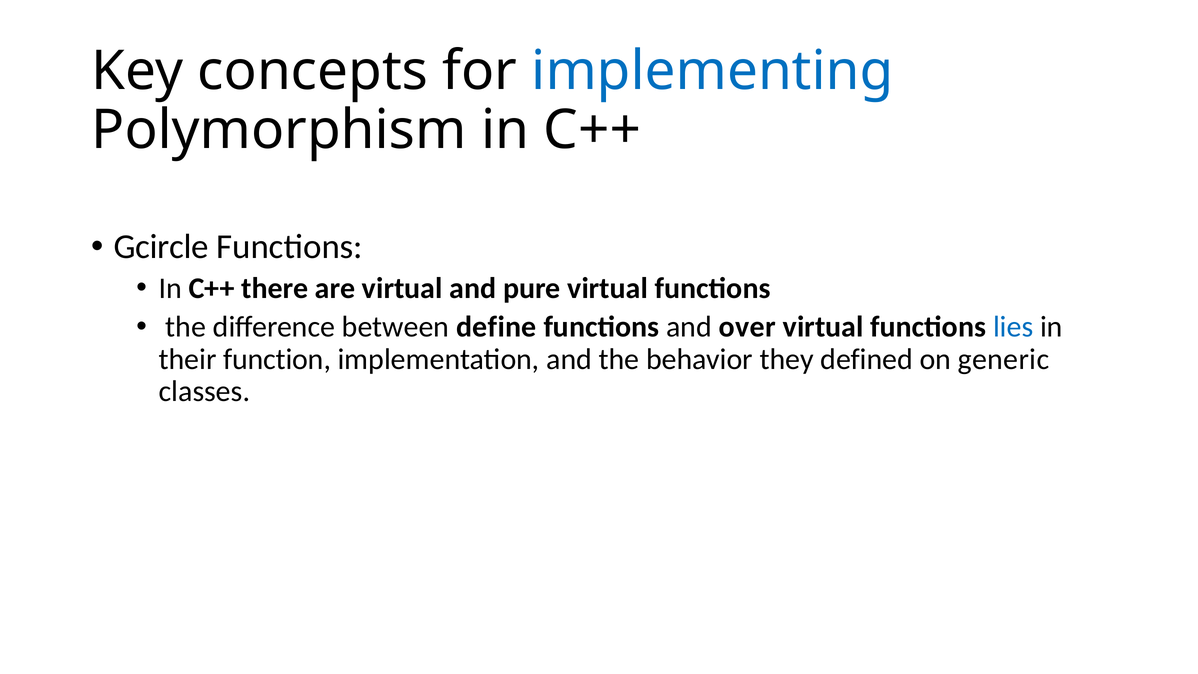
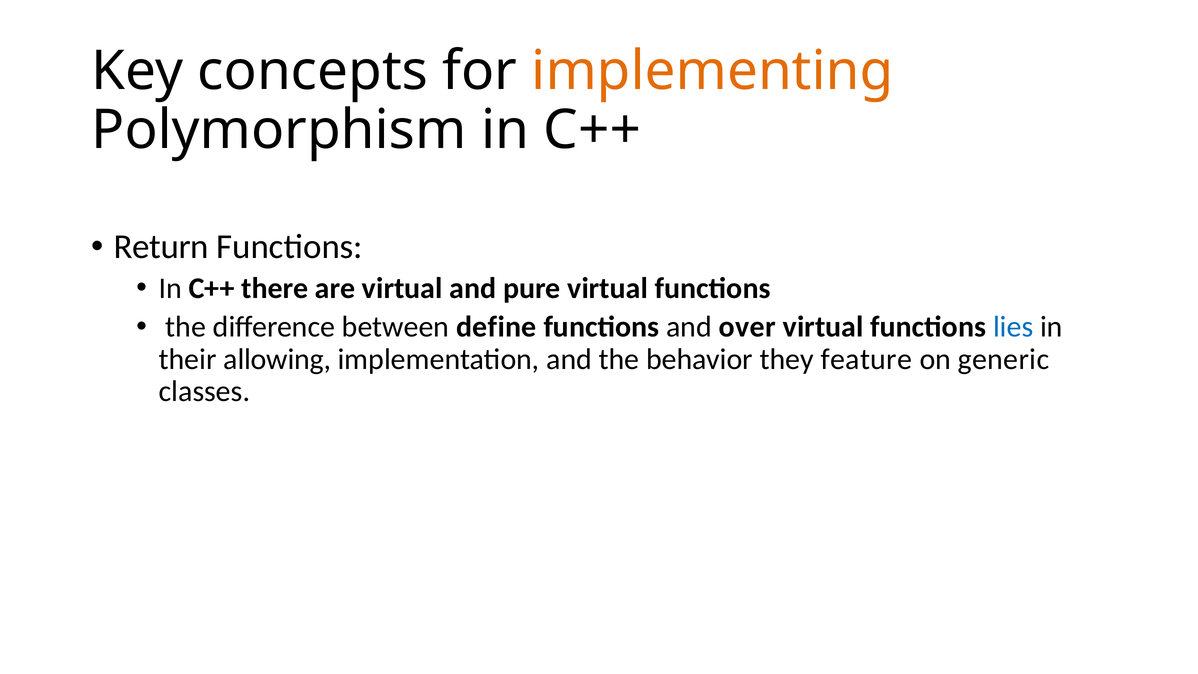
implementing colour: blue -> orange
Gcircle: Gcircle -> Return
function: function -> allowing
defined: defined -> feature
